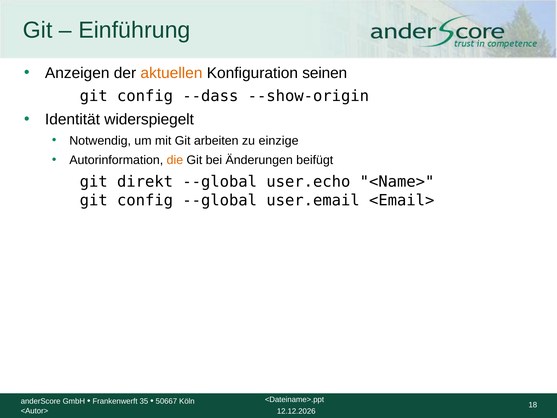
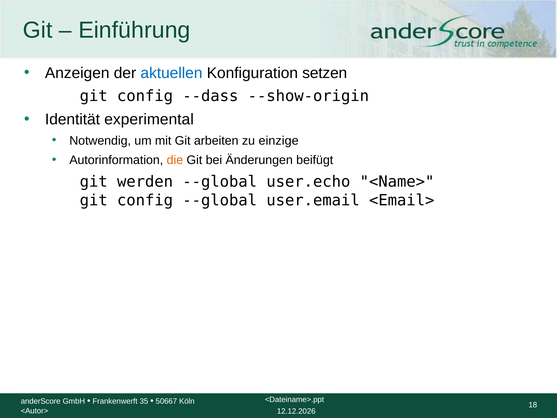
aktuellen colour: orange -> blue
seinen: seinen -> setzen
widerspiegelt: widerspiegelt -> experimental
direkt: direkt -> werden
